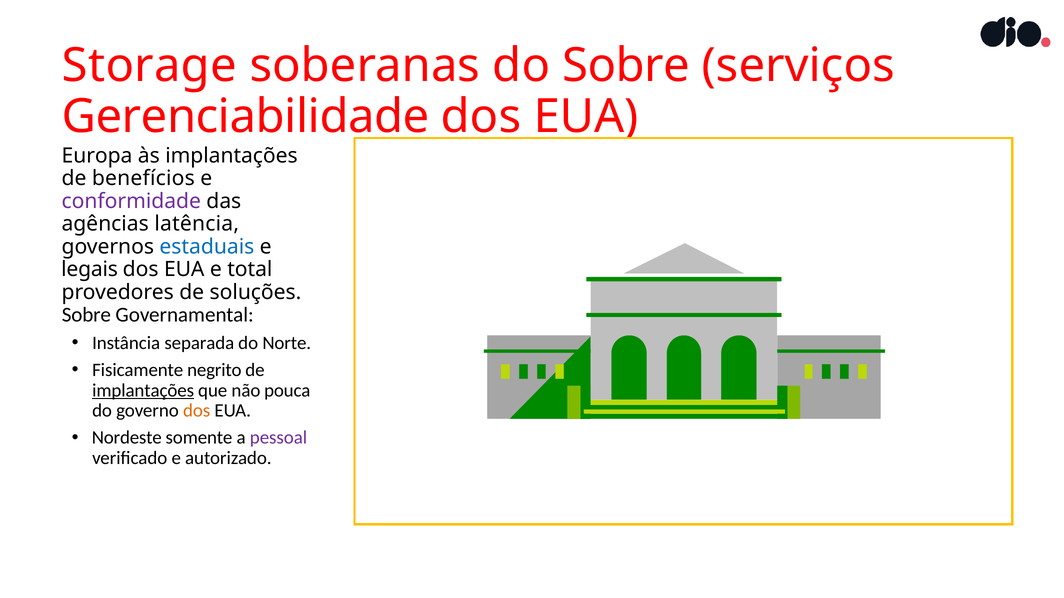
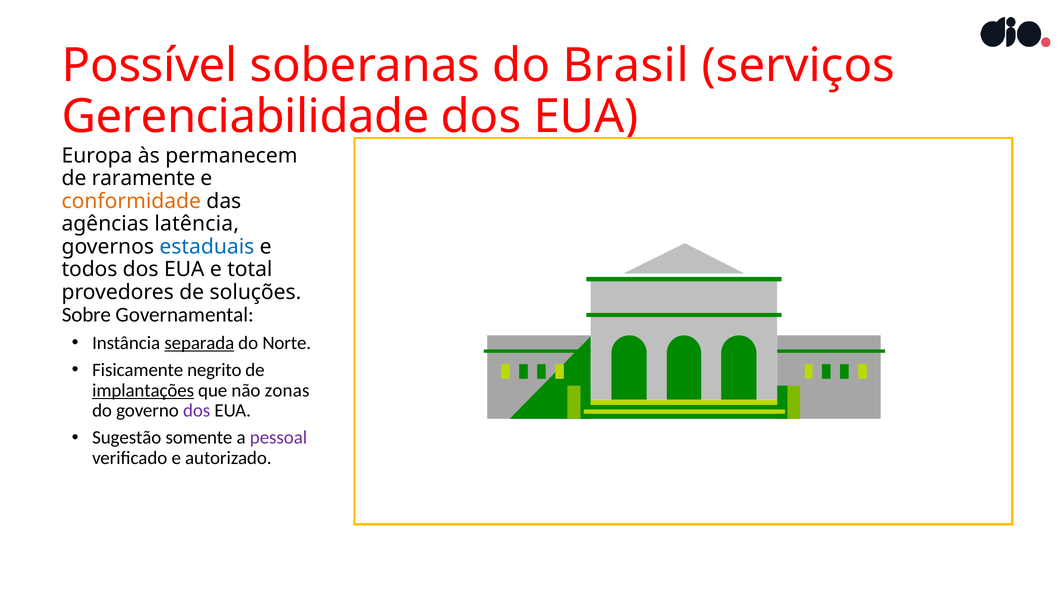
Storage: Storage -> Possível
do Sobre: Sobre -> Brasil
às implantações: implantações -> permanecem
benefícios: benefícios -> raramente
conformidade colour: purple -> orange
legais: legais -> todos
separada underline: none -> present
pouca: pouca -> zonas
dos at (197, 411) colour: orange -> purple
Nordeste: Nordeste -> Sugestão
